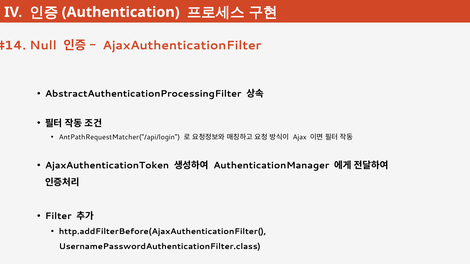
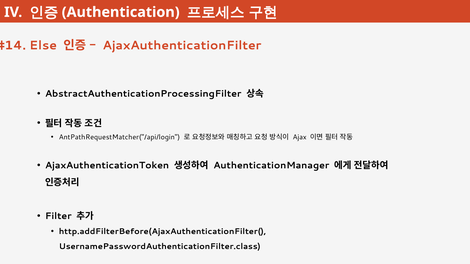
Null: Null -> Else
